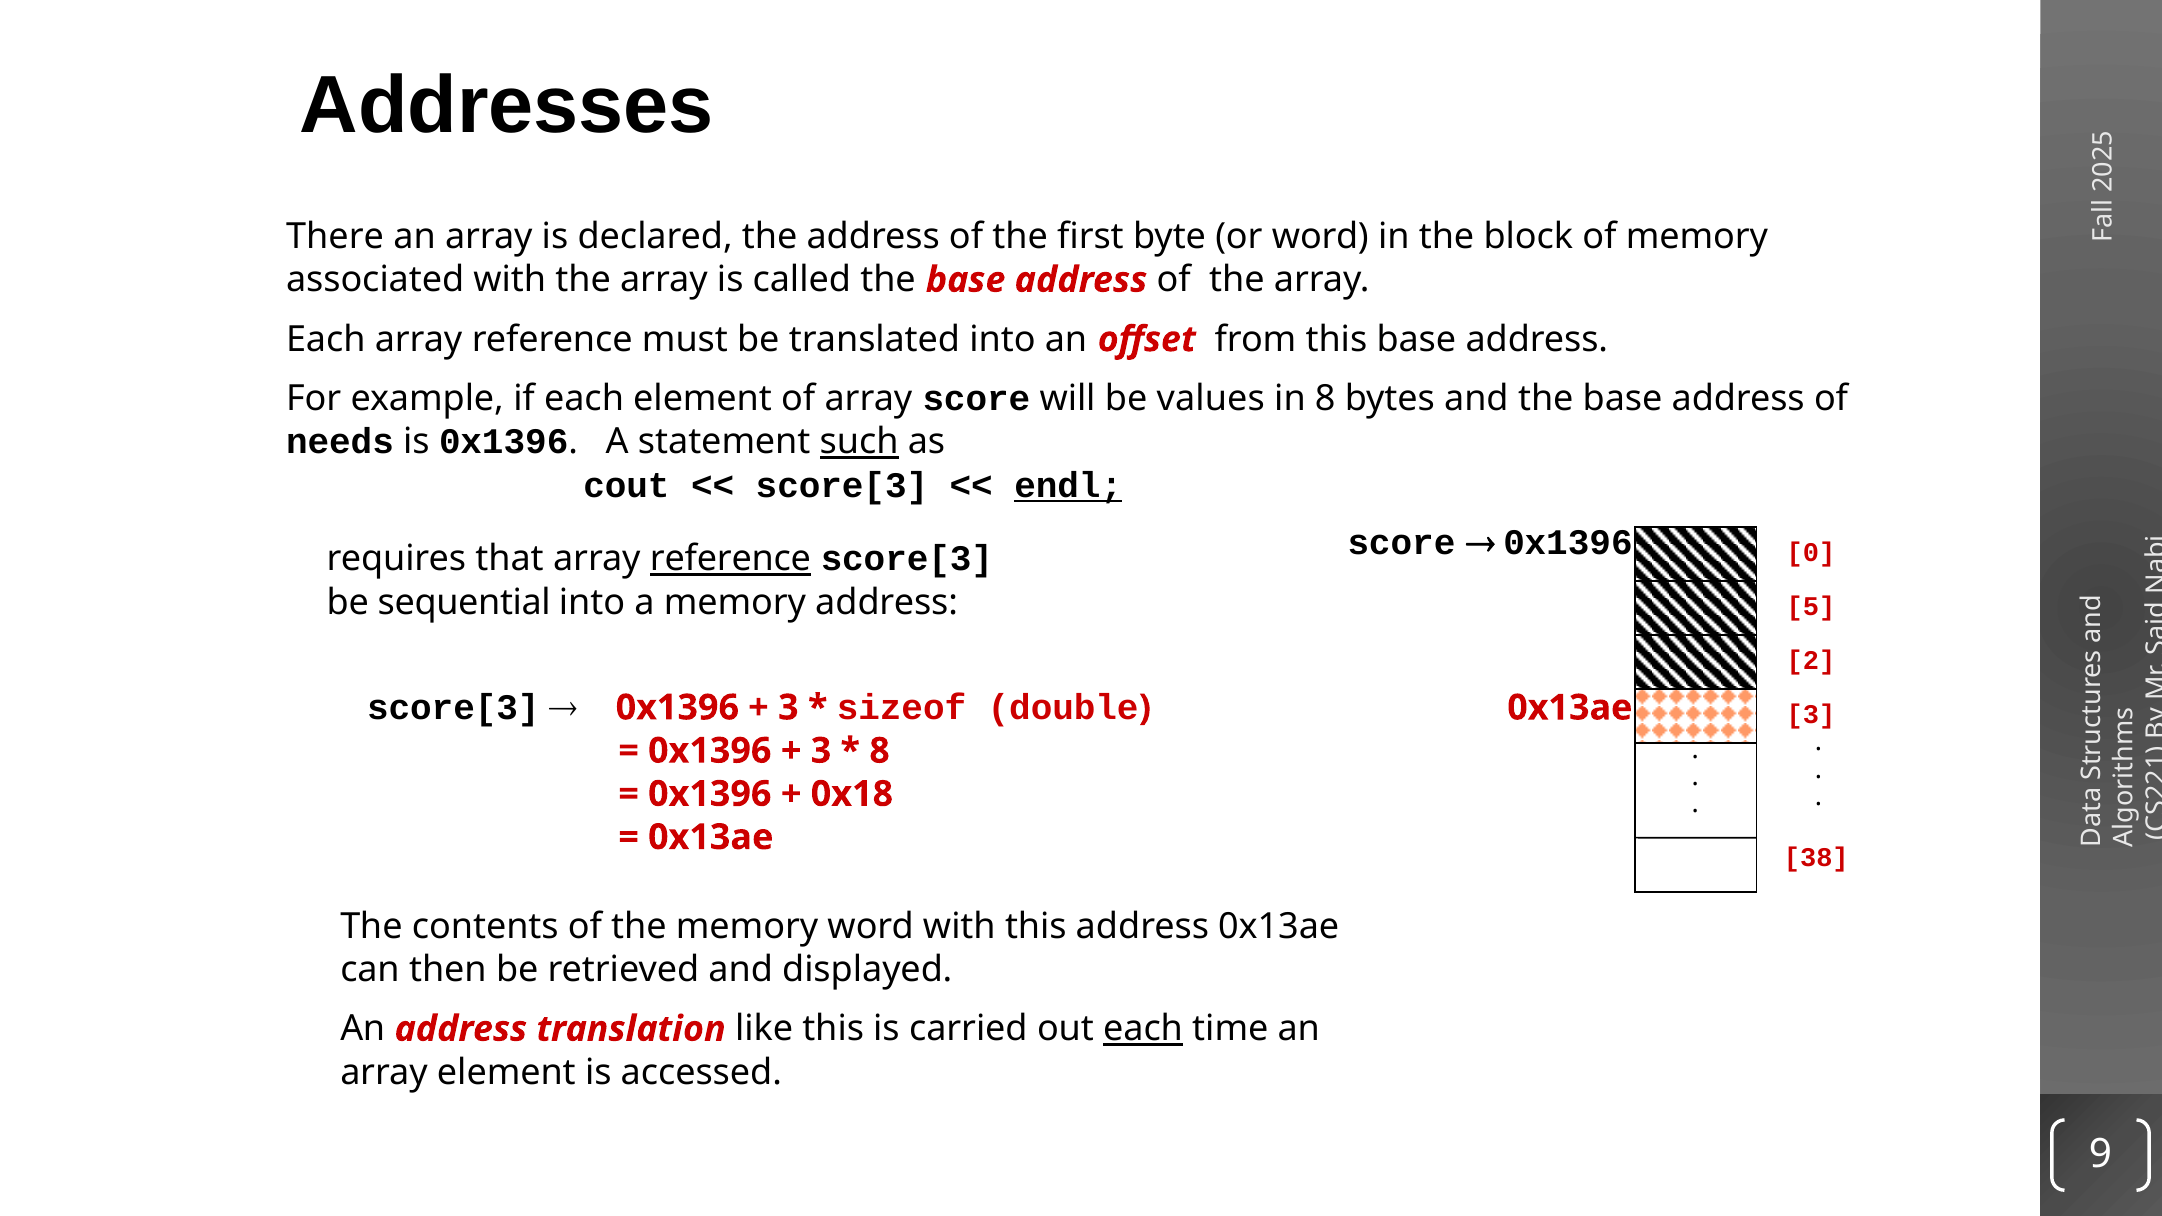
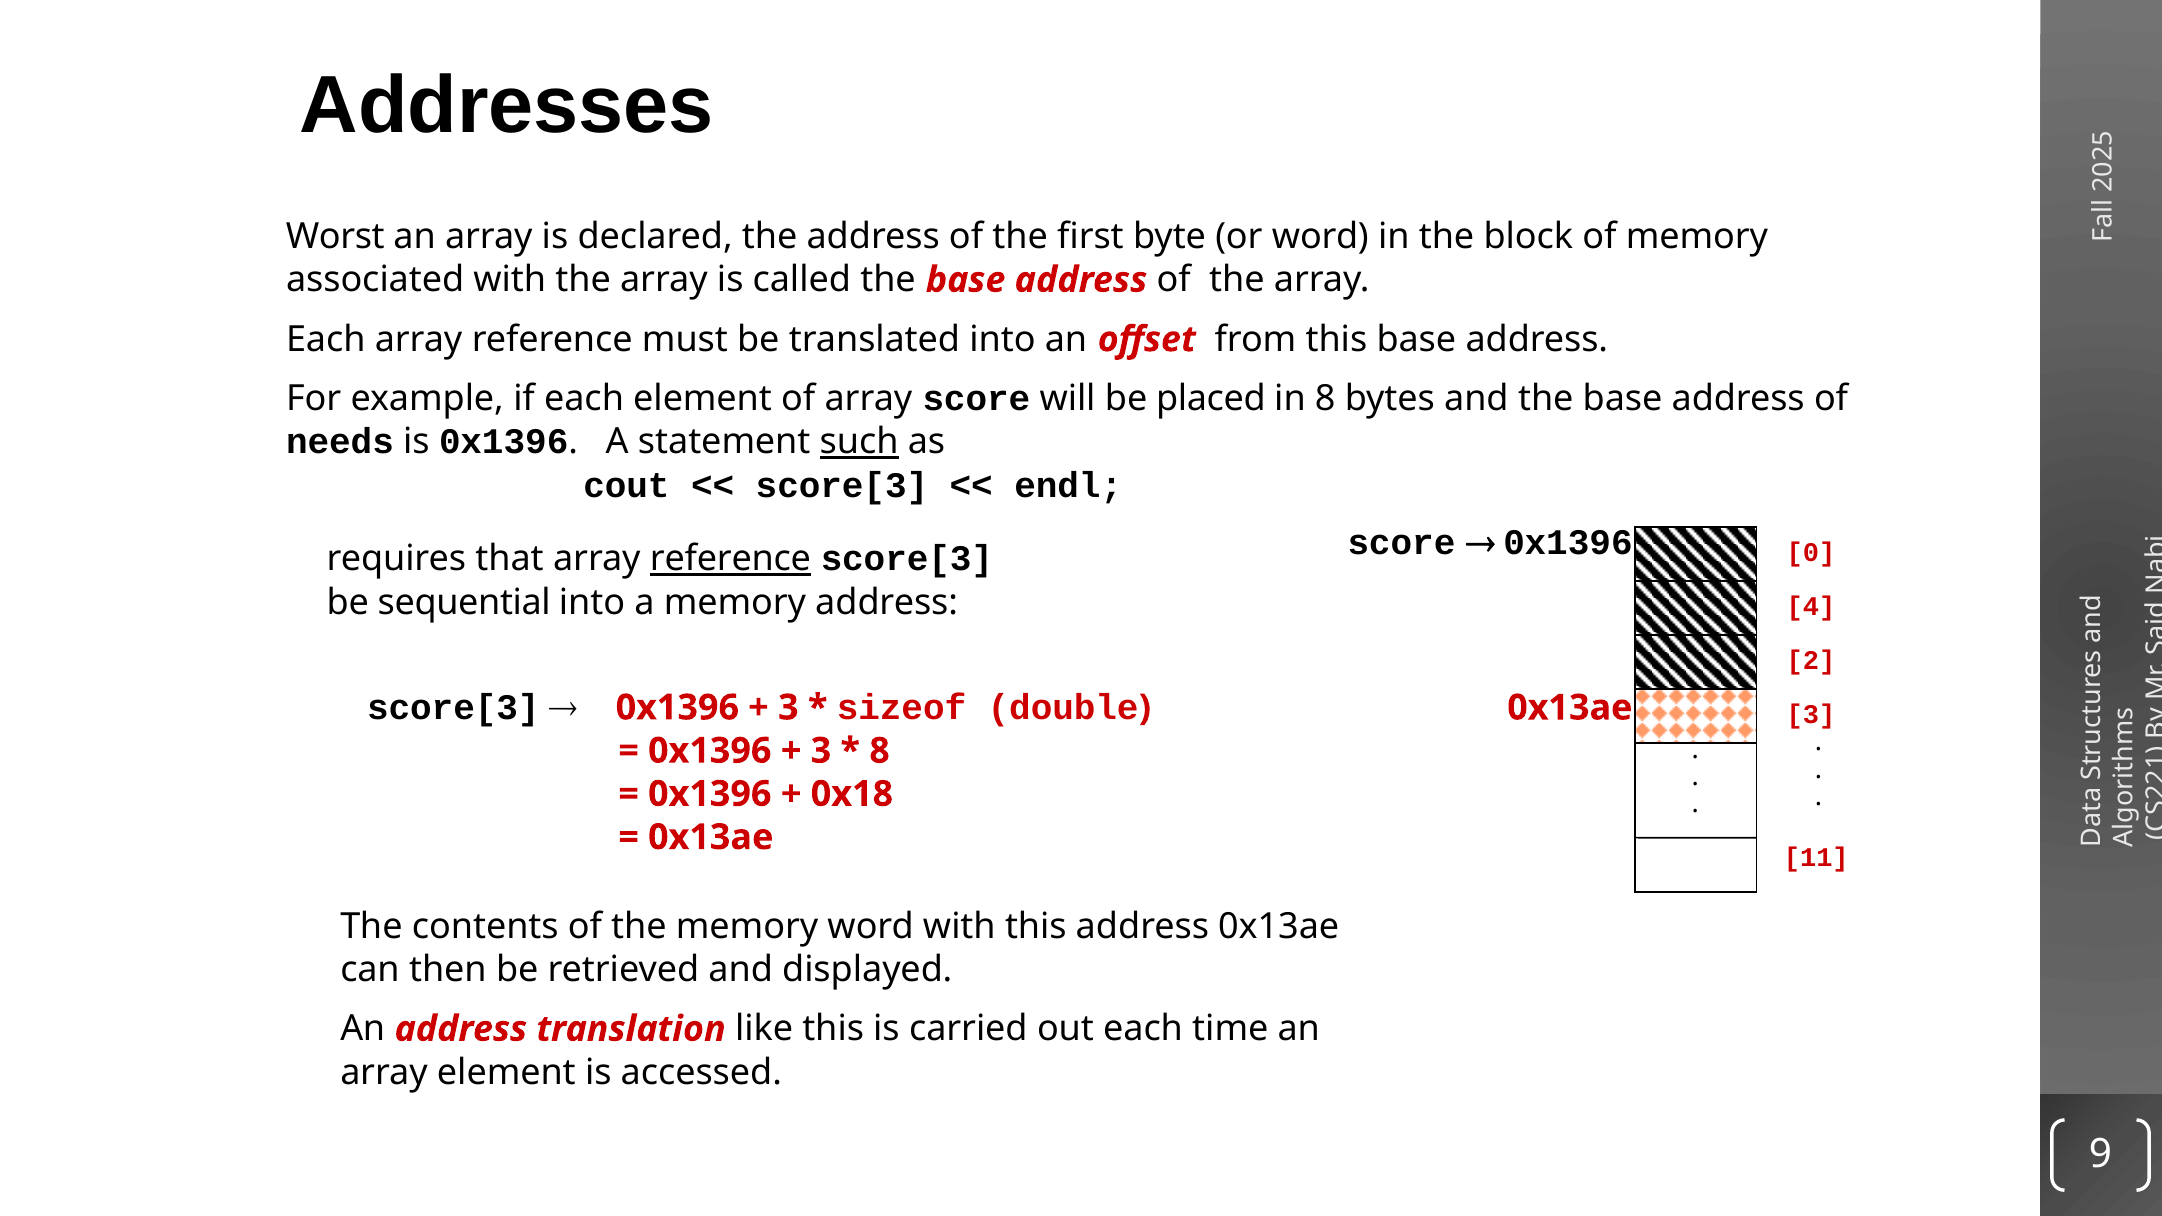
There: There -> Worst
values: values -> placed
endl underline: present -> none
5 at (1811, 607): 5 -> 4
38: 38 -> 11
each at (1143, 1029) underline: present -> none
